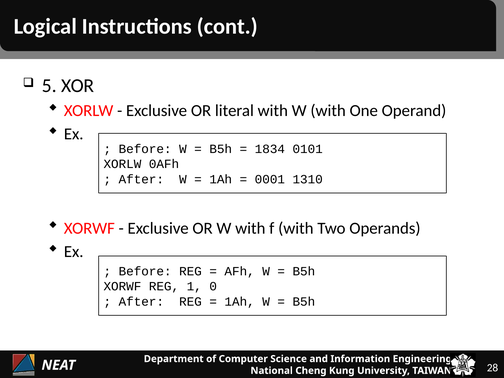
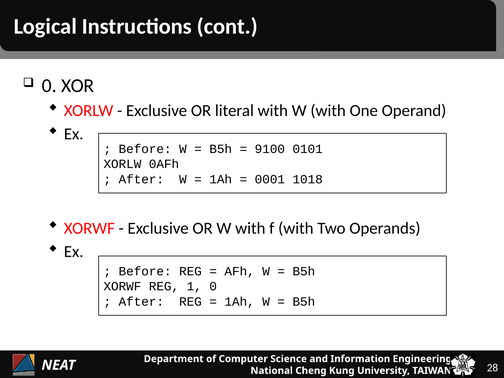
5 at (49, 86): 5 -> 0
1834: 1834 -> 9100
1310: 1310 -> 1018
